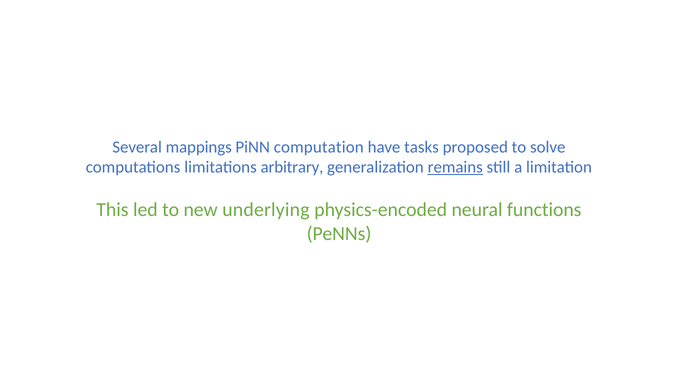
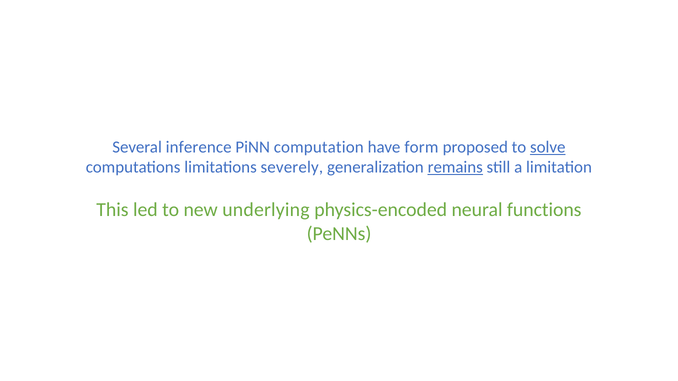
mappings: mappings -> inference
tasks: tasks -> form
solve underline: none -> present
arbitrary: arbitrary -> severely
